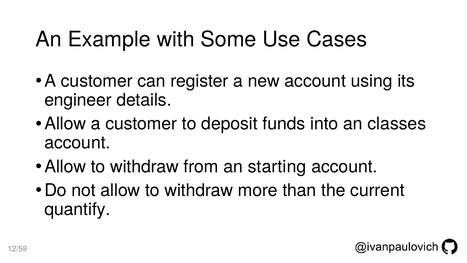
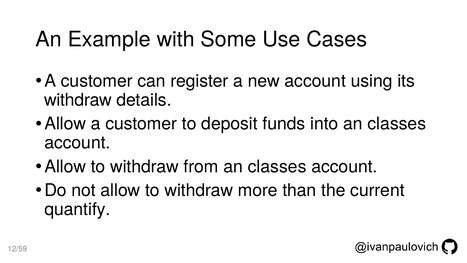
engineer at (78, 100): engineer -> withdraw
from an starting: starting -> classes
